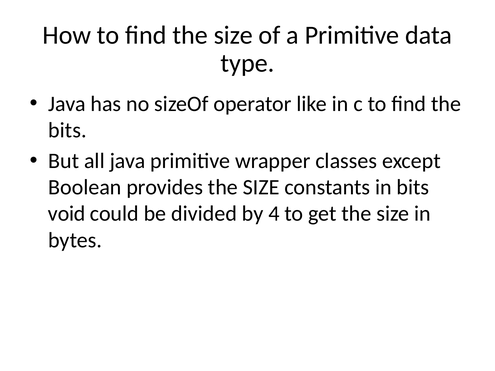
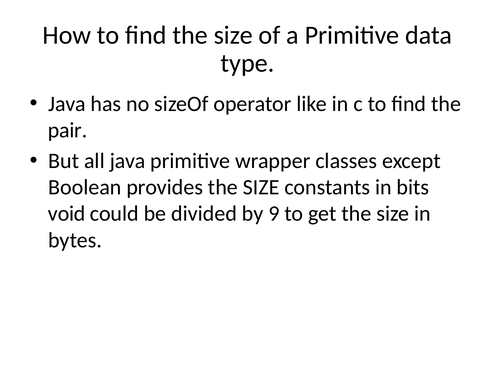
bits at (67, 130): bits -> pair
4: 4 -> 9
